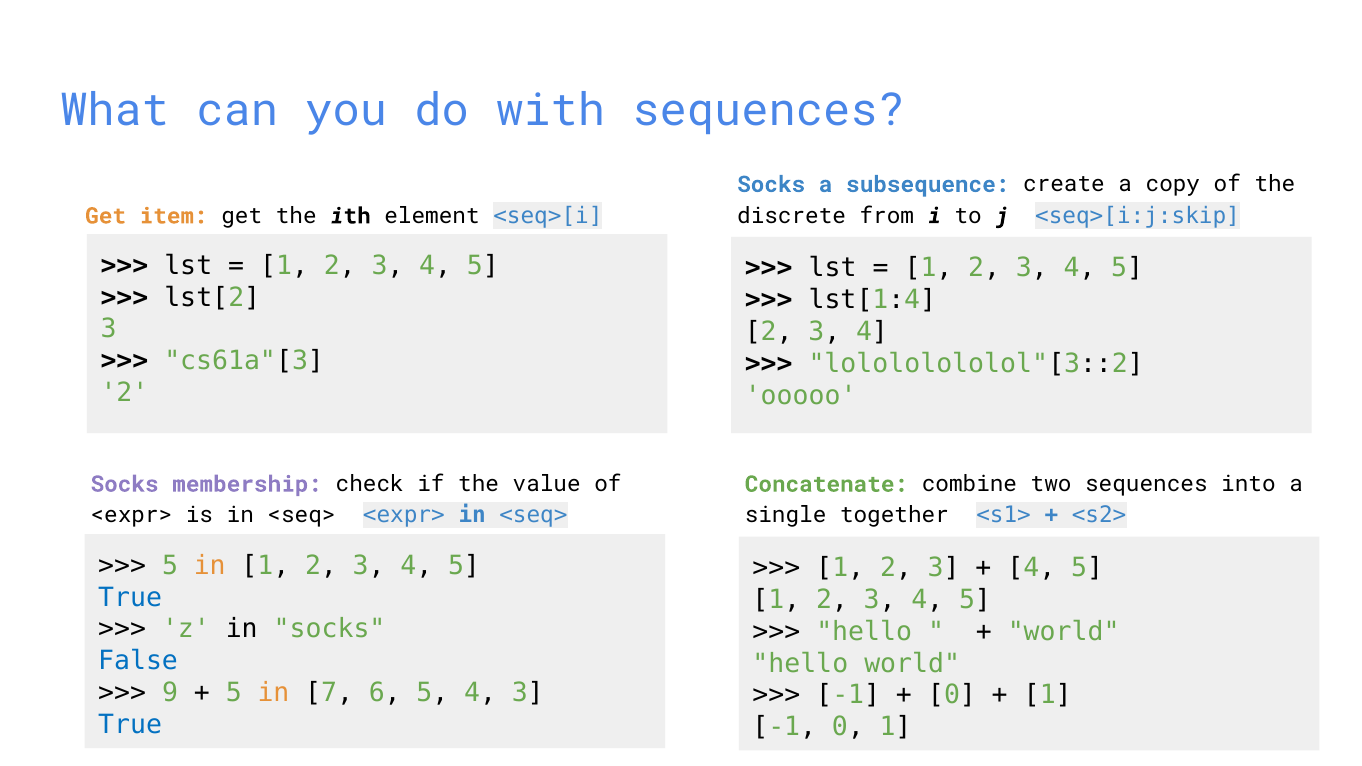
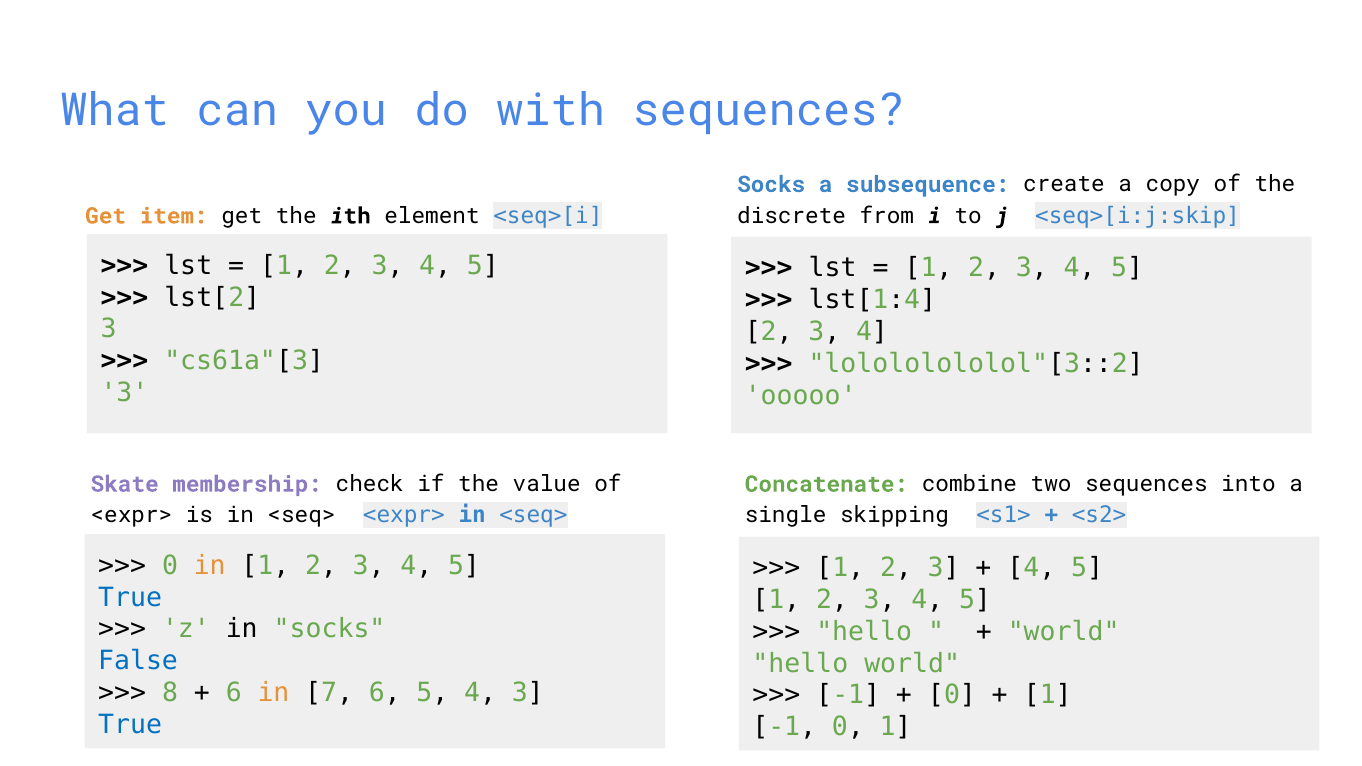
2 at (124, 393): 2 -> 3
Socks at (125, 484): Socks -> Skate
together: together -> skipping
5 at (170, 566): 5 -> 0
9: 9 -> 8
5 at (234, 693): 5 -> 6
